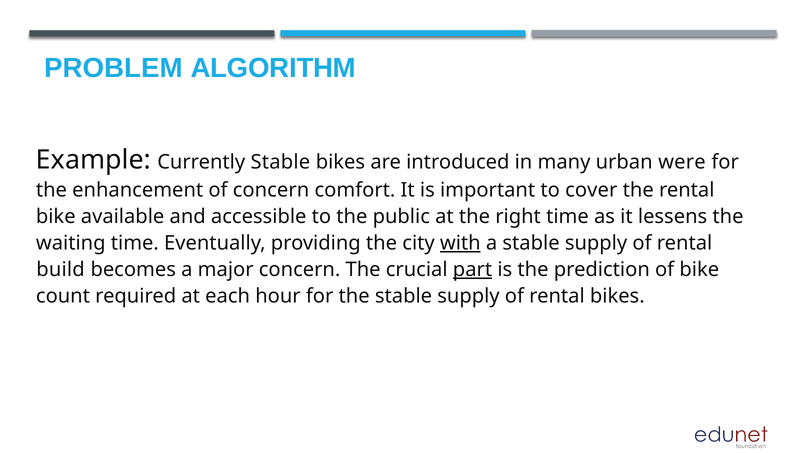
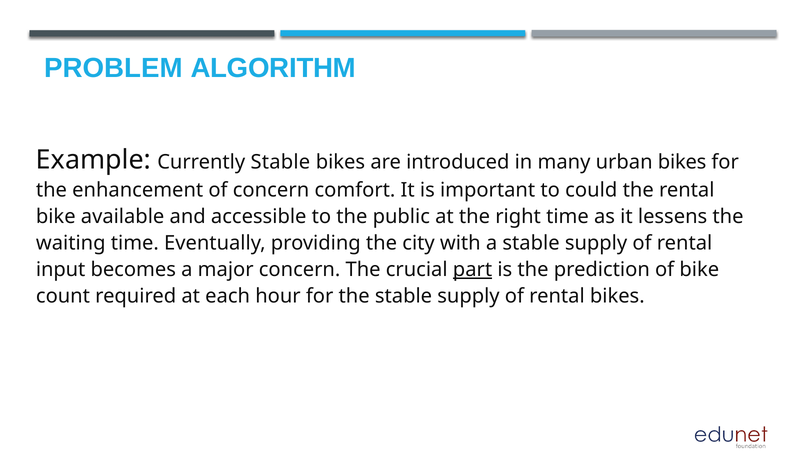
urban were: were -> bikes
cover: cover -> could
with underline: present -> none
build: build -> input
